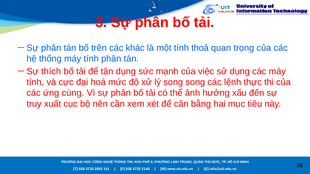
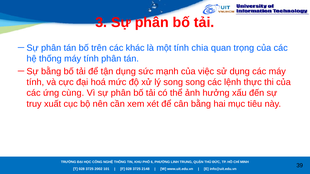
thoả: thoả -> chia
Sự thích: thích -> bằng
